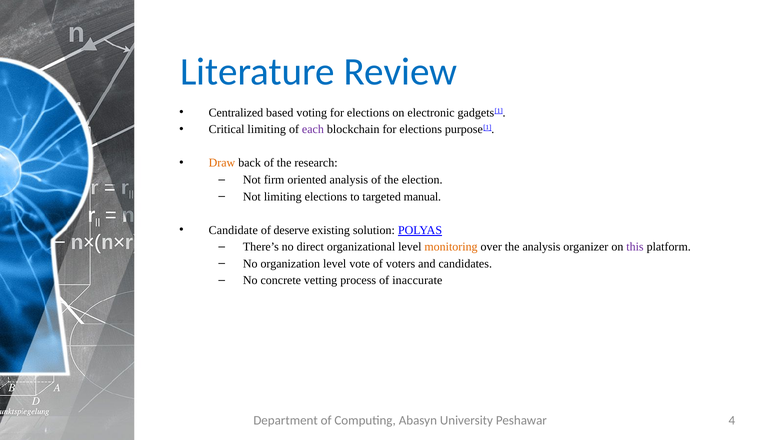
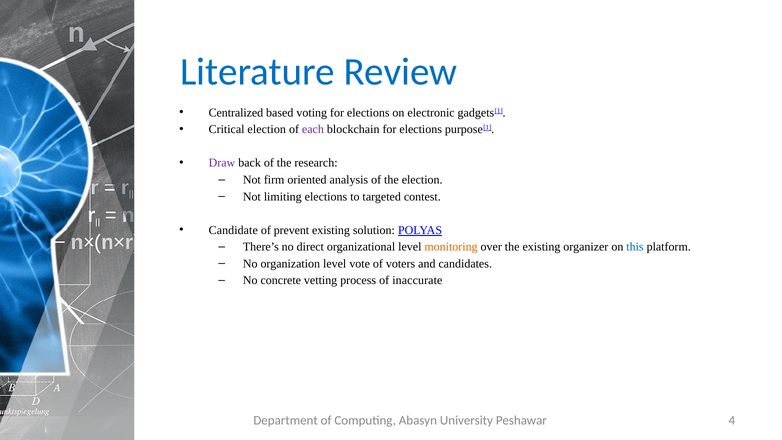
Critical limiting: limiting -> election
Draw colour: orange -> purple
manual: manual -> contest
deserve: deserve -> prevent
the analysis: analysis -> existing
this colour: purple -> blue
